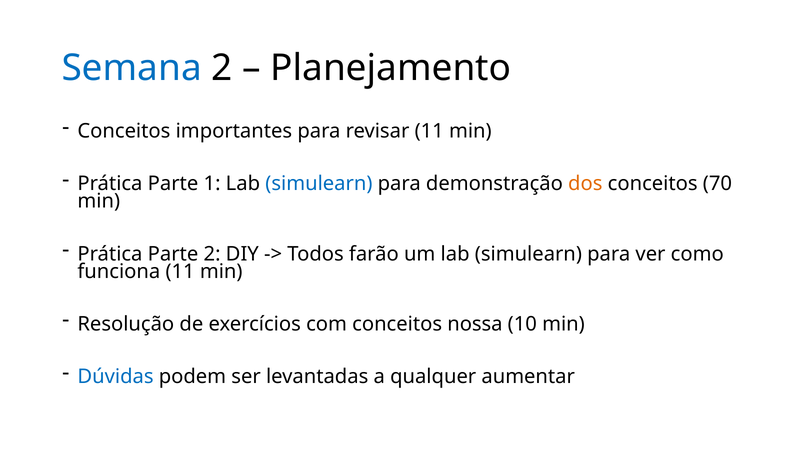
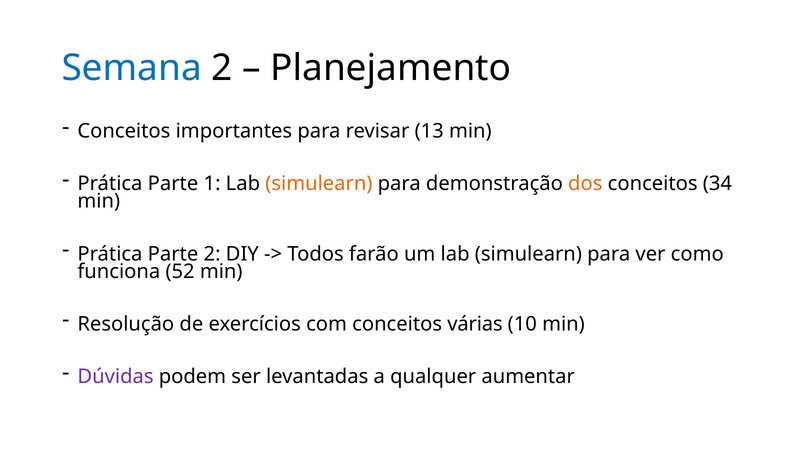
revisar 11: 11 -> 13
simulearn at (319, 184) colour: blue -> orange
70: 70 -> 34
funciona 11: 11 -> 52
nossa: nossa -> várias
Dúvidas colour: blue -> purple
